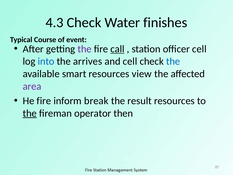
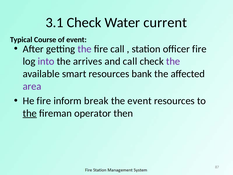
4.3: 4.3 -> 3.1
finishes: finishes -> current
call at (117, 49) underline: present -> none
officer cell: cell -> fire
into colour: blue -> purple
and cell: cell -> call
the at (173, 61) colour: blue -> purple
view: view -> bank
the result: result -> event
